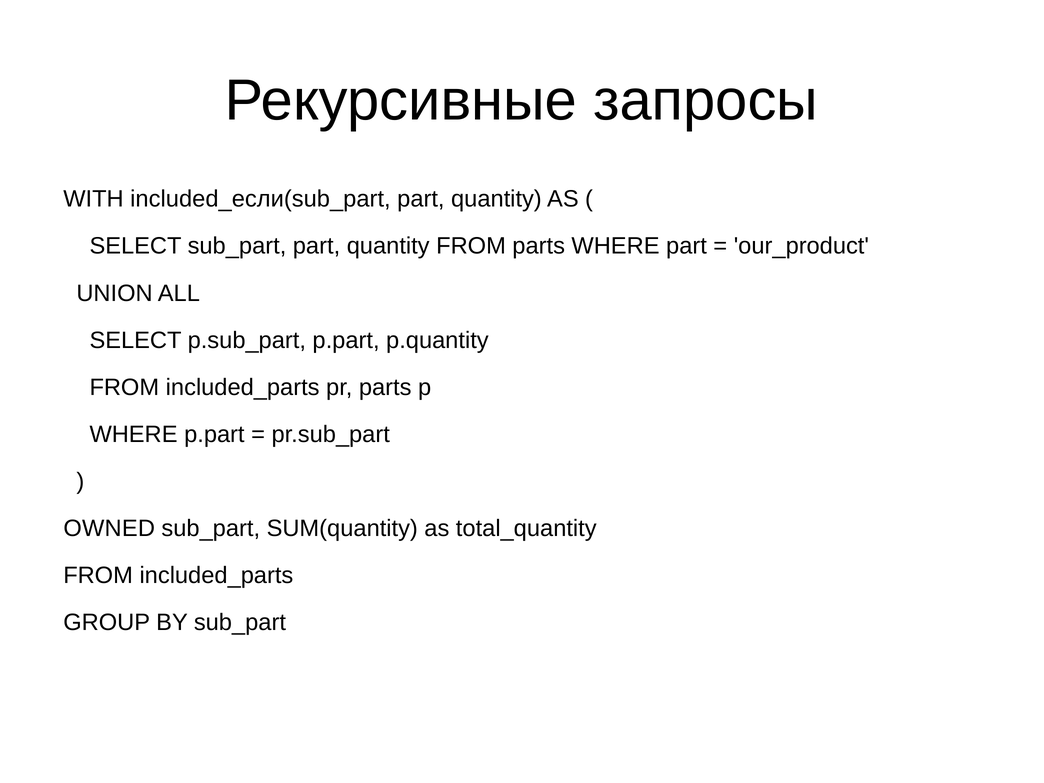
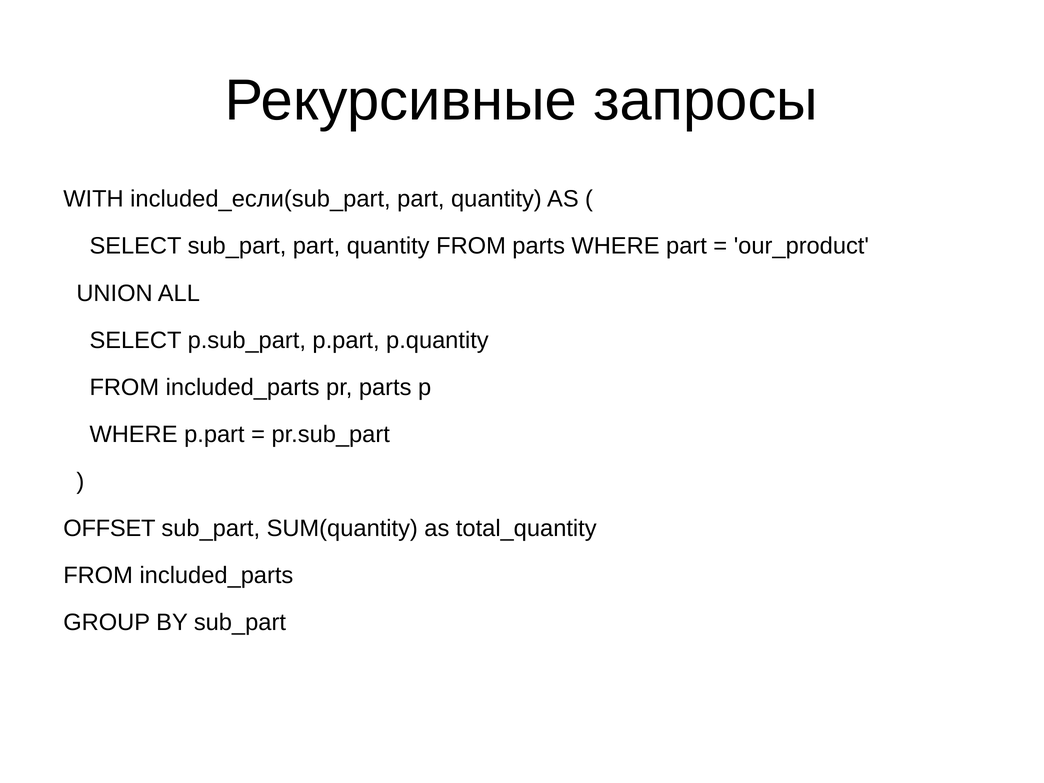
OWNED: OWNED -> OFFSET
